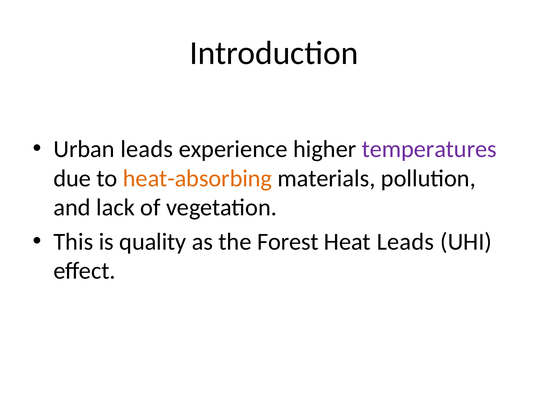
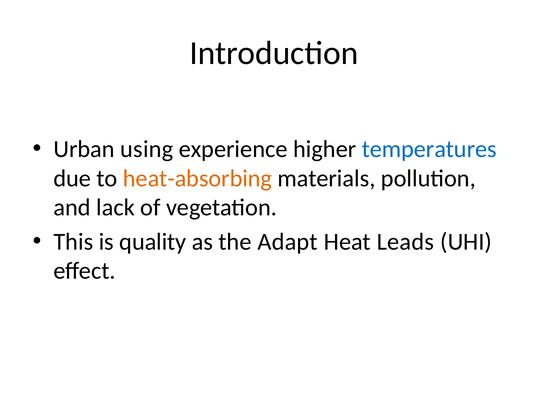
Urban leads: leads -> using
temperatures colour: purple -> blue
Forest: Forest -> Adapt
